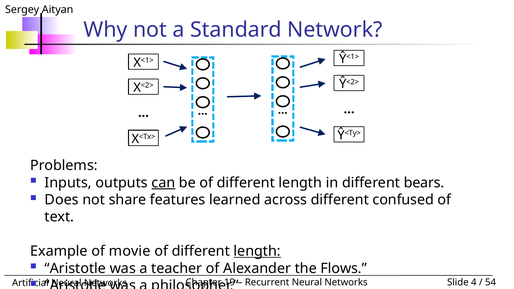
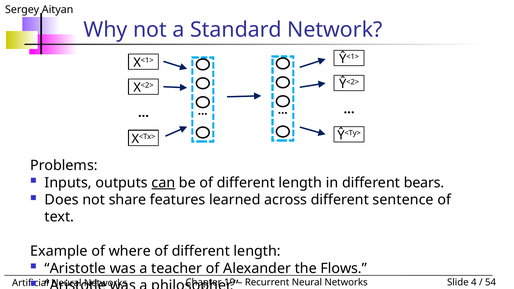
confused: confused -> sentence
movie: movie -> where
length at (257, 251) underline: present -> none
